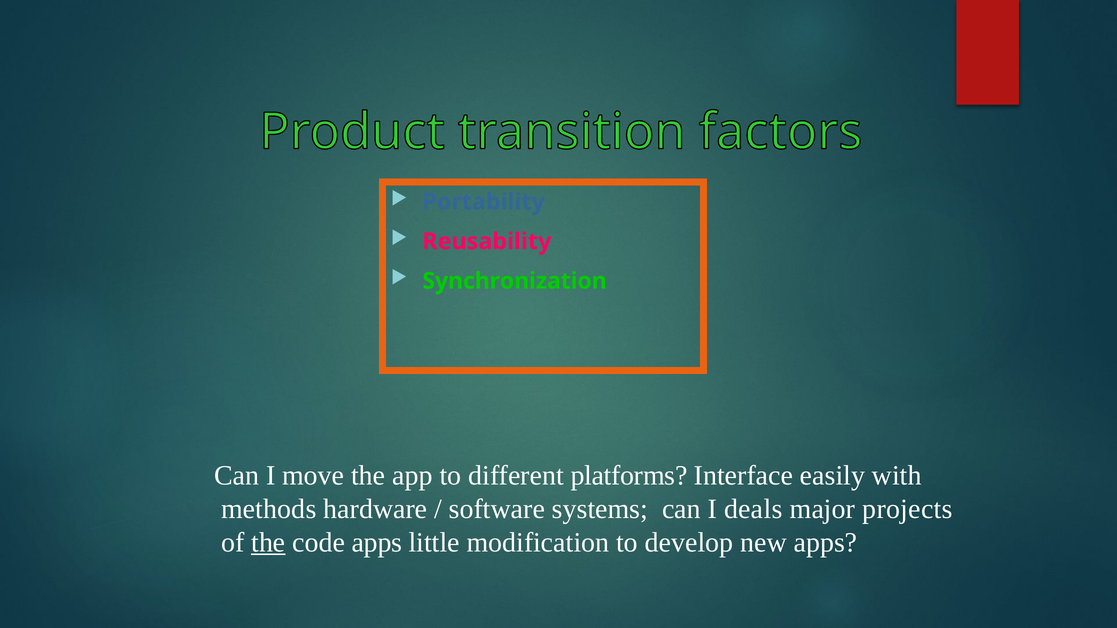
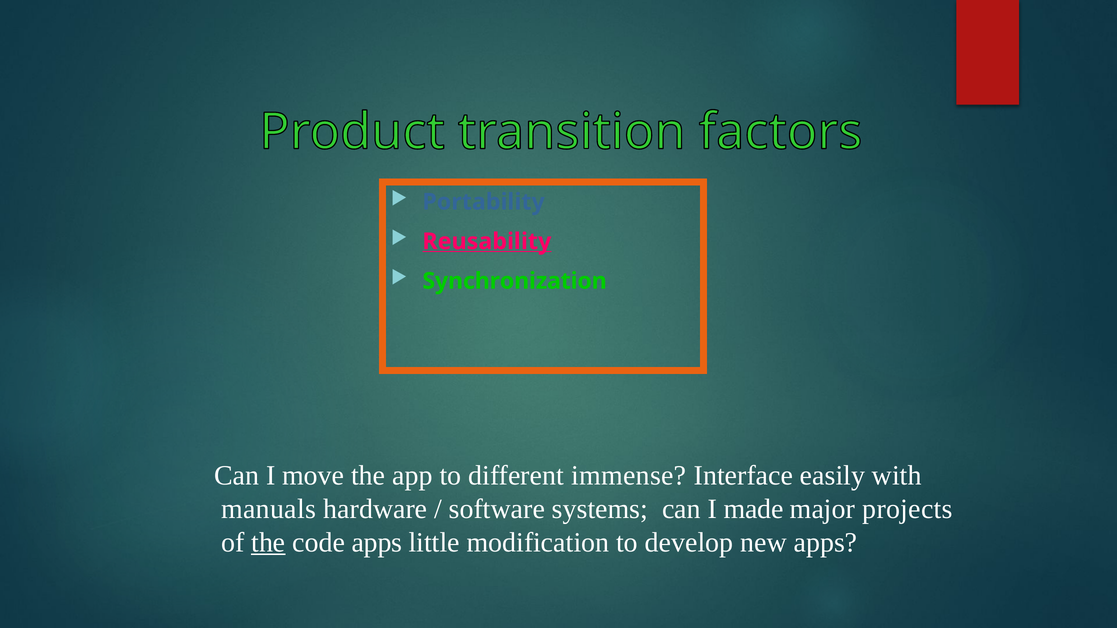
Reusability underline: none -> present
platforms: platforms -> immense
methods: methods -> manuals
deals: deals -> made
